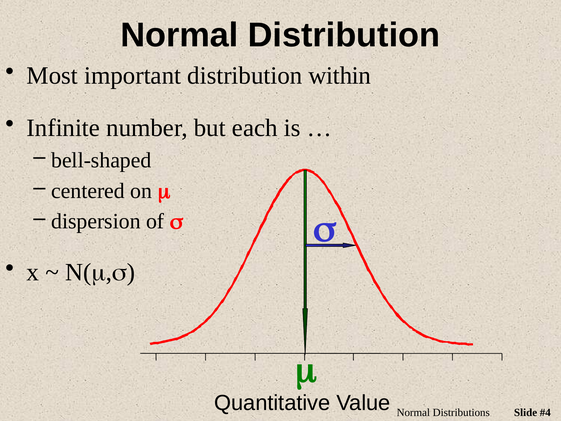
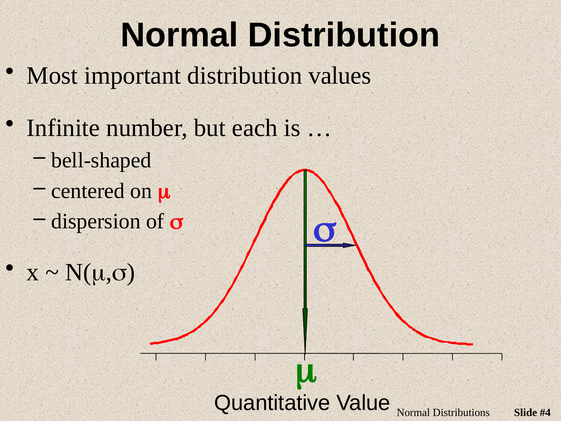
within: within -> values
